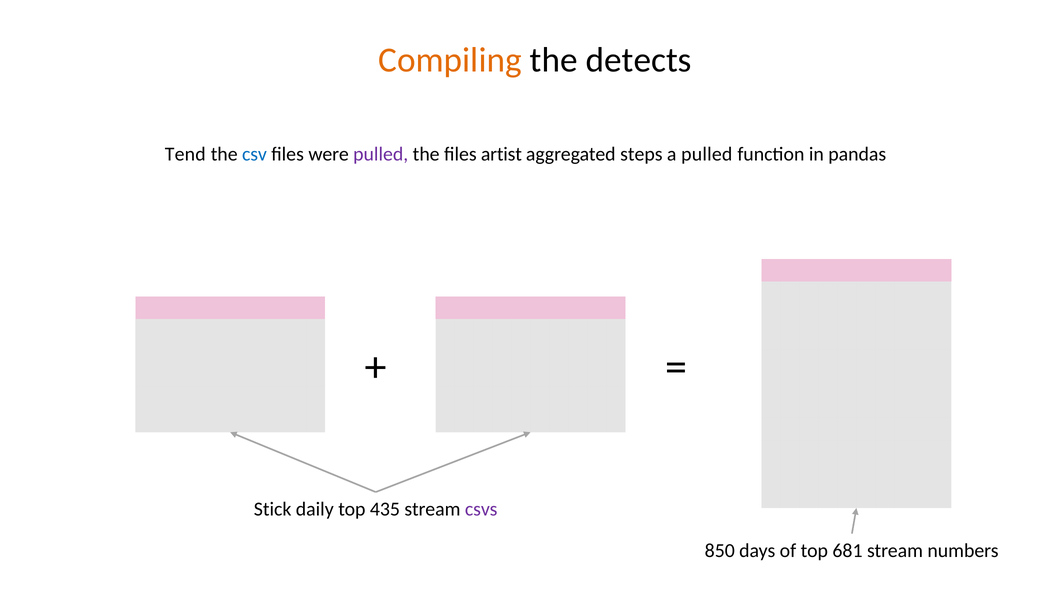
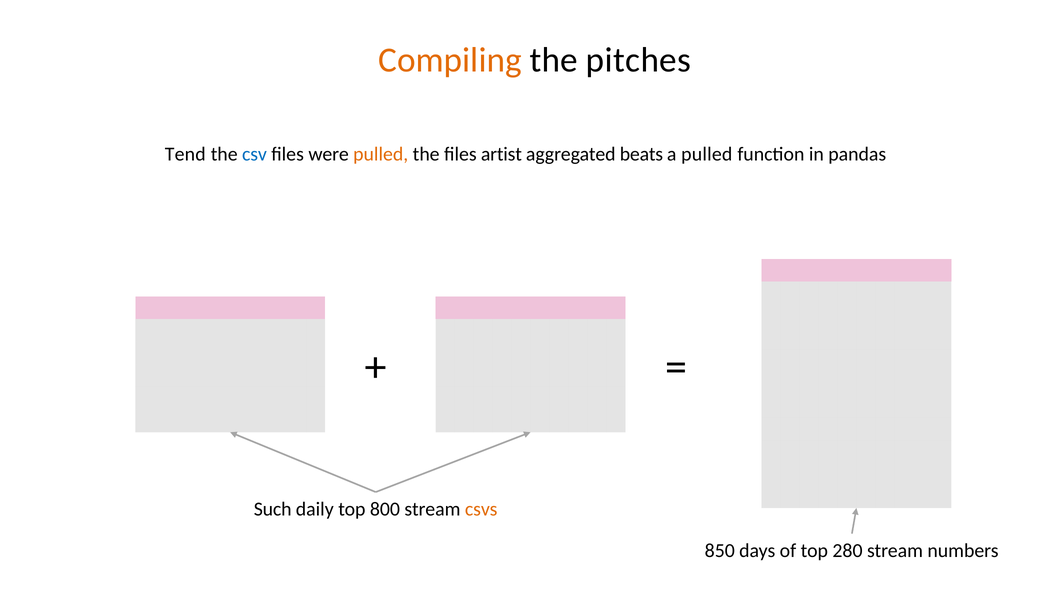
detects: detects -> pitches
pulled at (381, 154) colour: purple -> orange
steps: steps -> beats
Stick: Stick -> Such
435: 435 -> 800
csvs colour: purple -> orange
681: 681 -> 280
